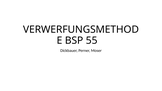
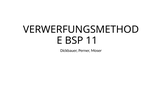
55: 55 -> 11
